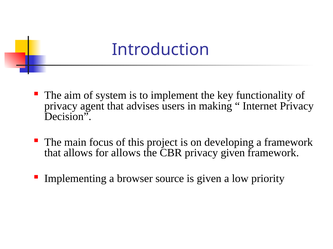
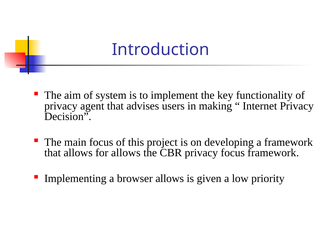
privacy given: given -> focus
browser source: source -> allows
